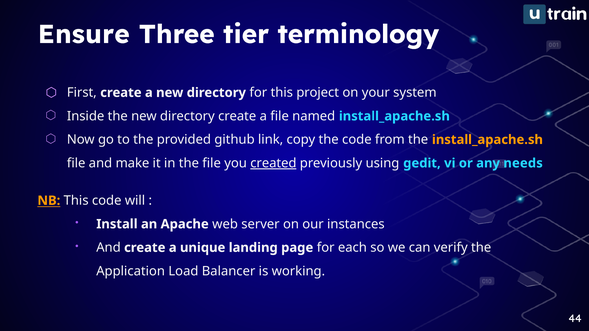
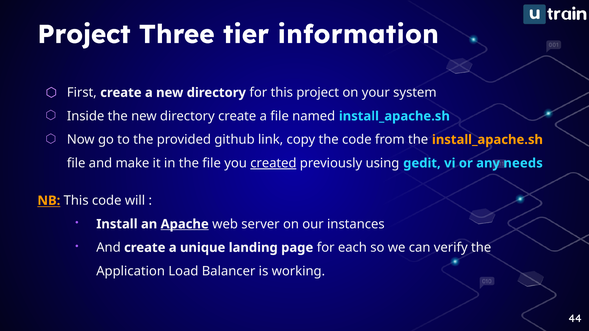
Ensure at (84, 34): Ensure -> Project
terminology: terminology -> information
Apache underline: none -> present
